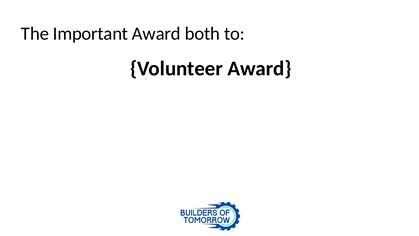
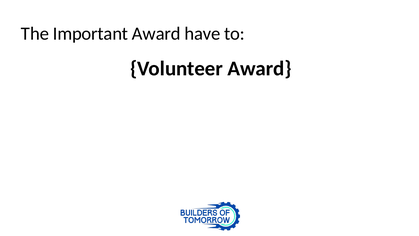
both: both -> have
